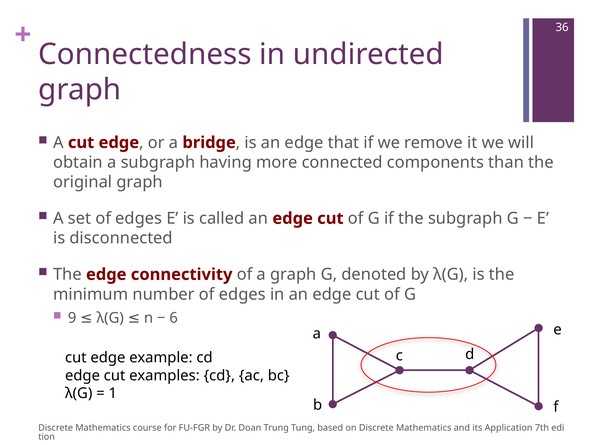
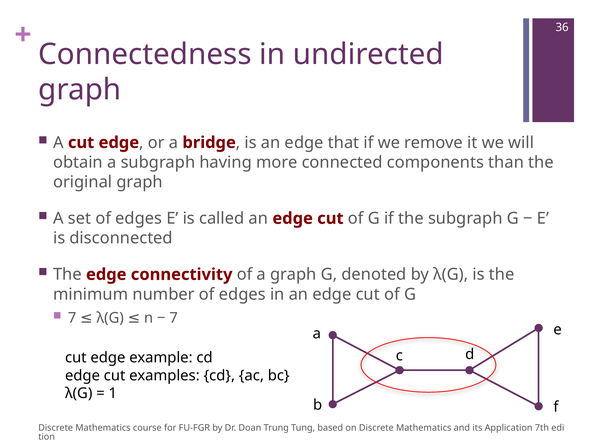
9 at (72, 318): 9 -> 7
6 at (174, 318): 6 -> 7
